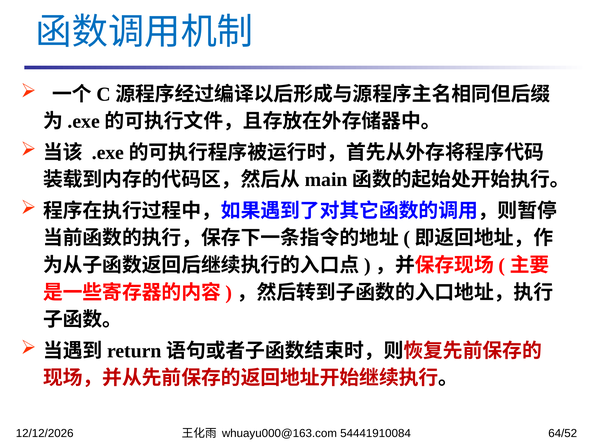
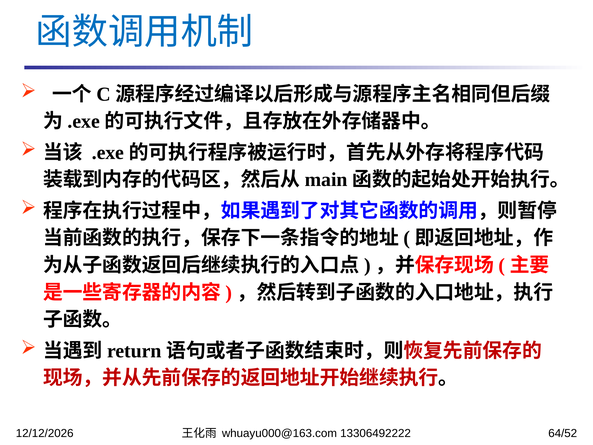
54441910084: 54441910084 -> 13306492222
